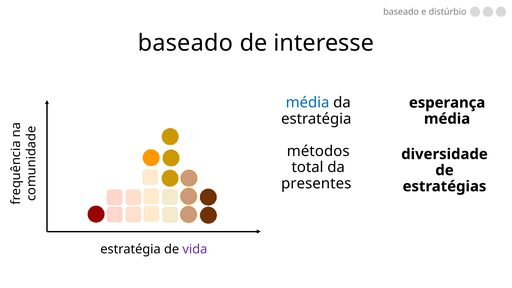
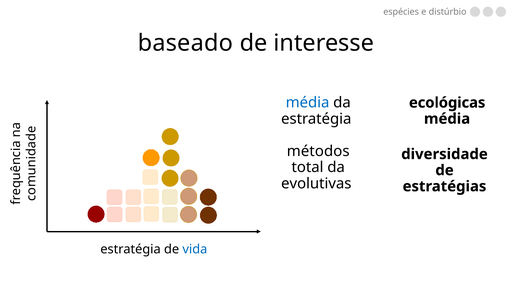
baseado at (401, 12): baseado -> espécies
esperança: esperança -> ecológicas
presentes: presentes -> evolutivas
vida colour: purple -> blue
